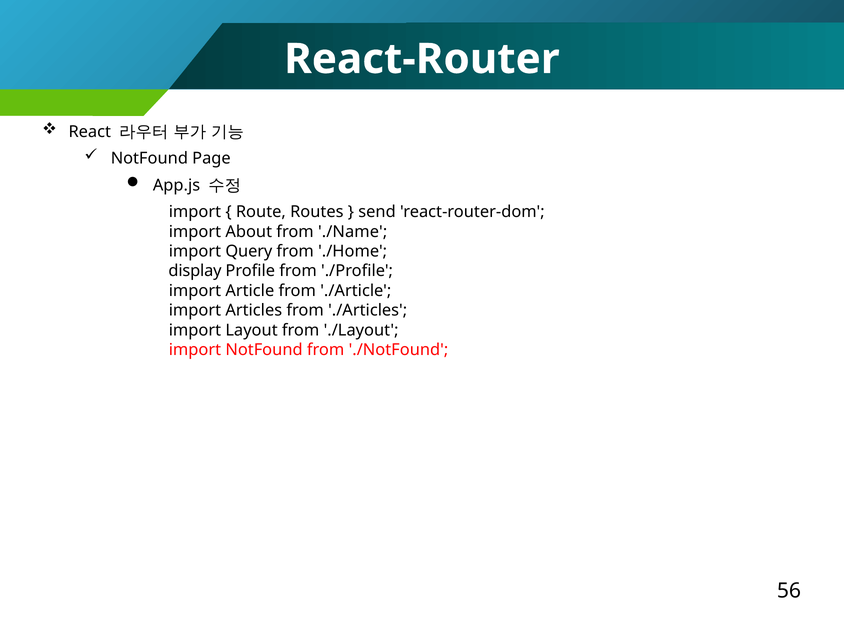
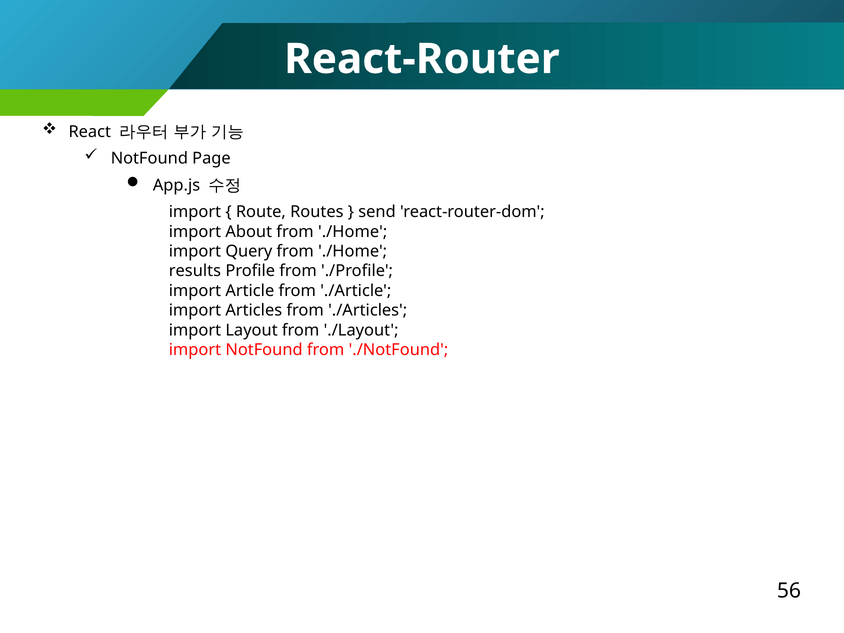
About from ./Name: ./Name -> ./Home
display: display -> results
